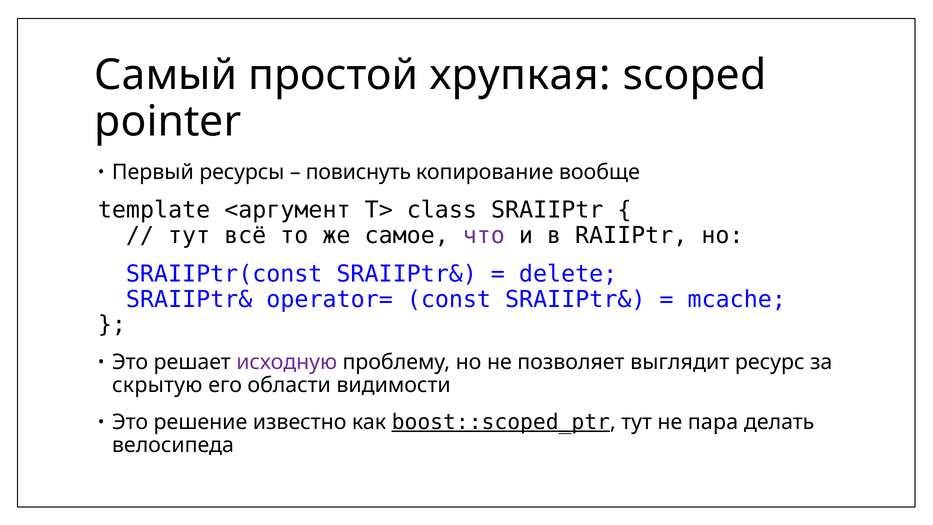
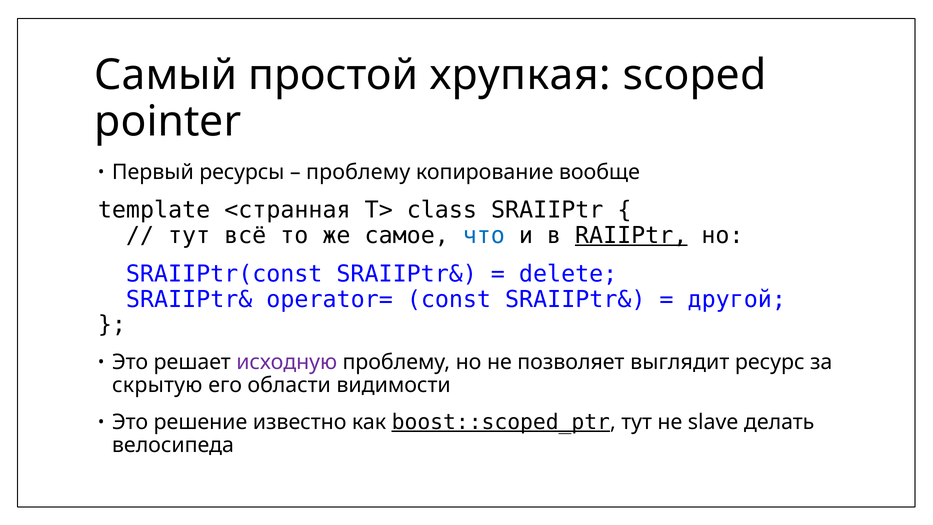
повиснуть at (358, 172): повиснуть -> проблему
<аргумент: <аргумент -> <странная
что colour: purple -> blue
RAIIPtr underline: none -> present
mcache: mcache -> другой
пара: пара -> slave
